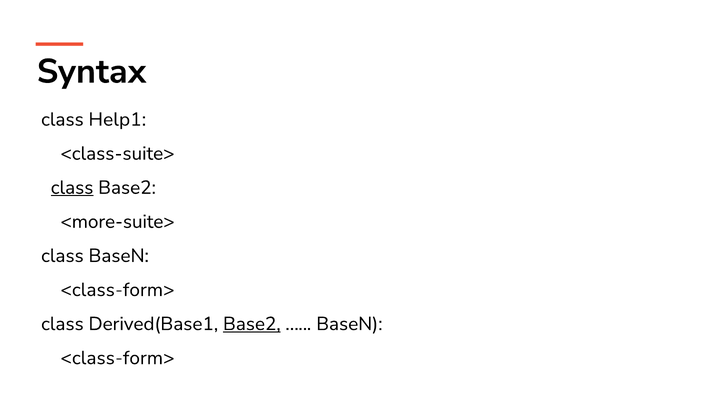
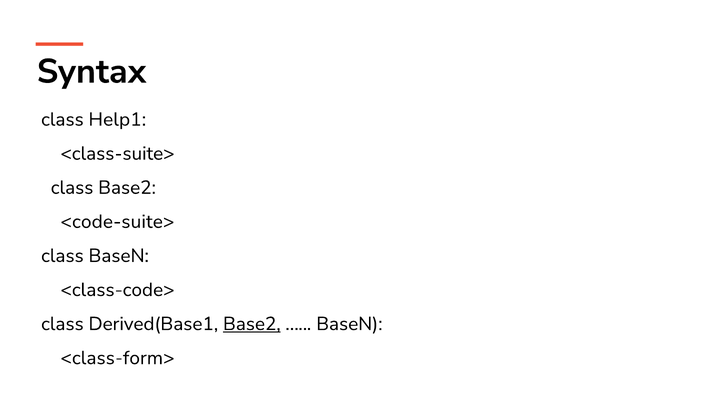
class at (72, 188) underline: present -> none
<more-suite>: <more-suite> -> <code-suite>
<class-form> at (117, 290): <class-form> -> <class-code>
